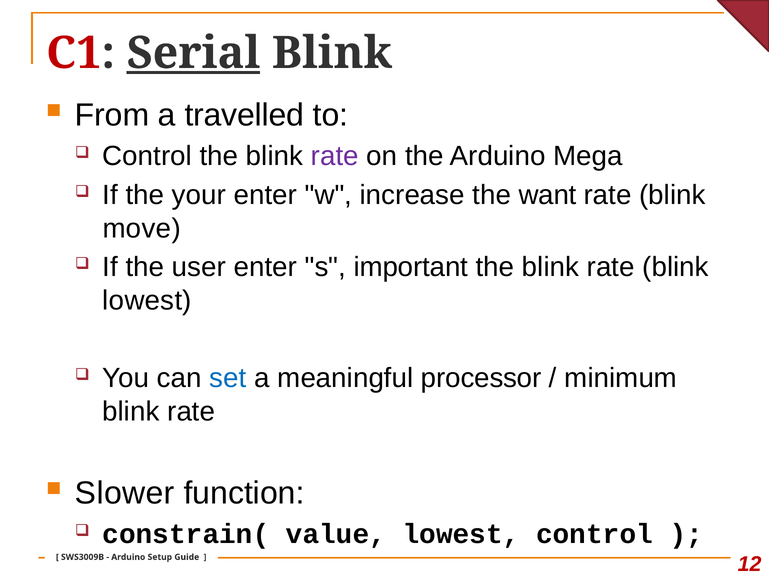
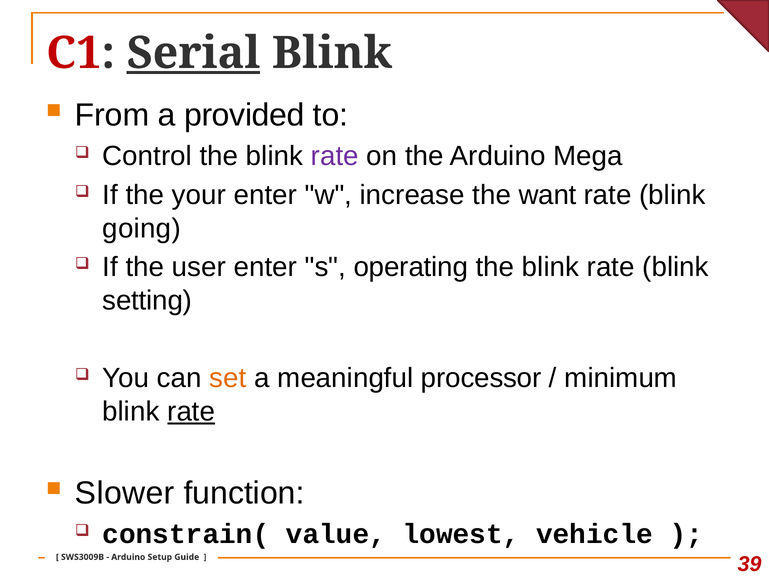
travelled: travelled -> provided
move: move -> going
important: important -> operating
lowest at (147, 300): lowest -> setting
set colour: blue -> orange
rate at (191, 411) underline: none -> present
lowest control: control -> vehicle
12: 12 -> 39
